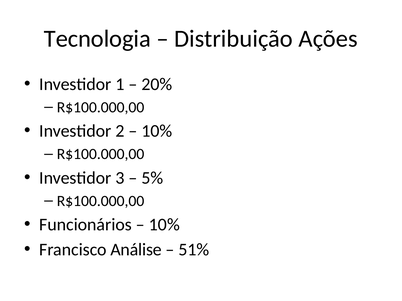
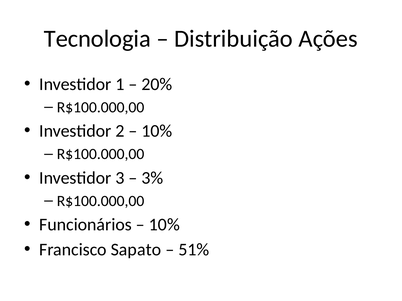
5%: 5% -> 3%
Análise: Análise -> Sapato
